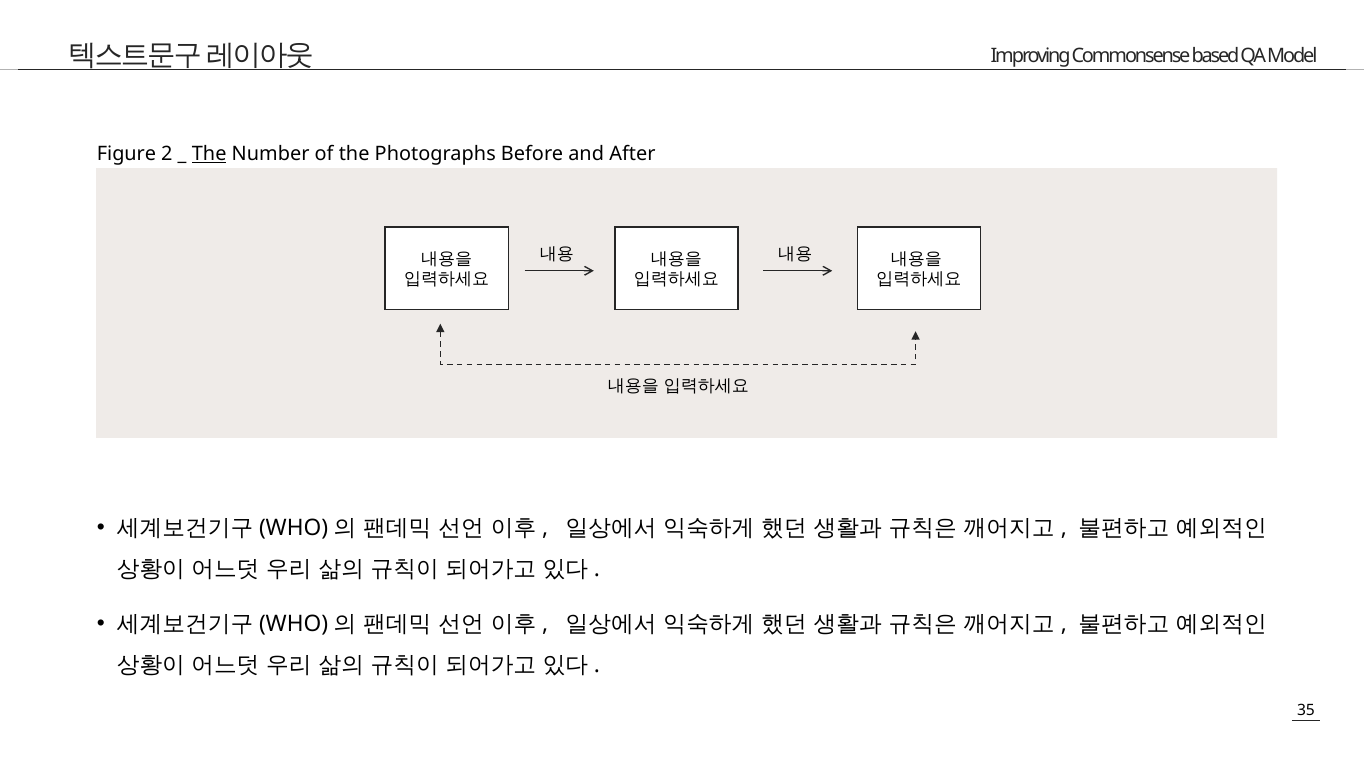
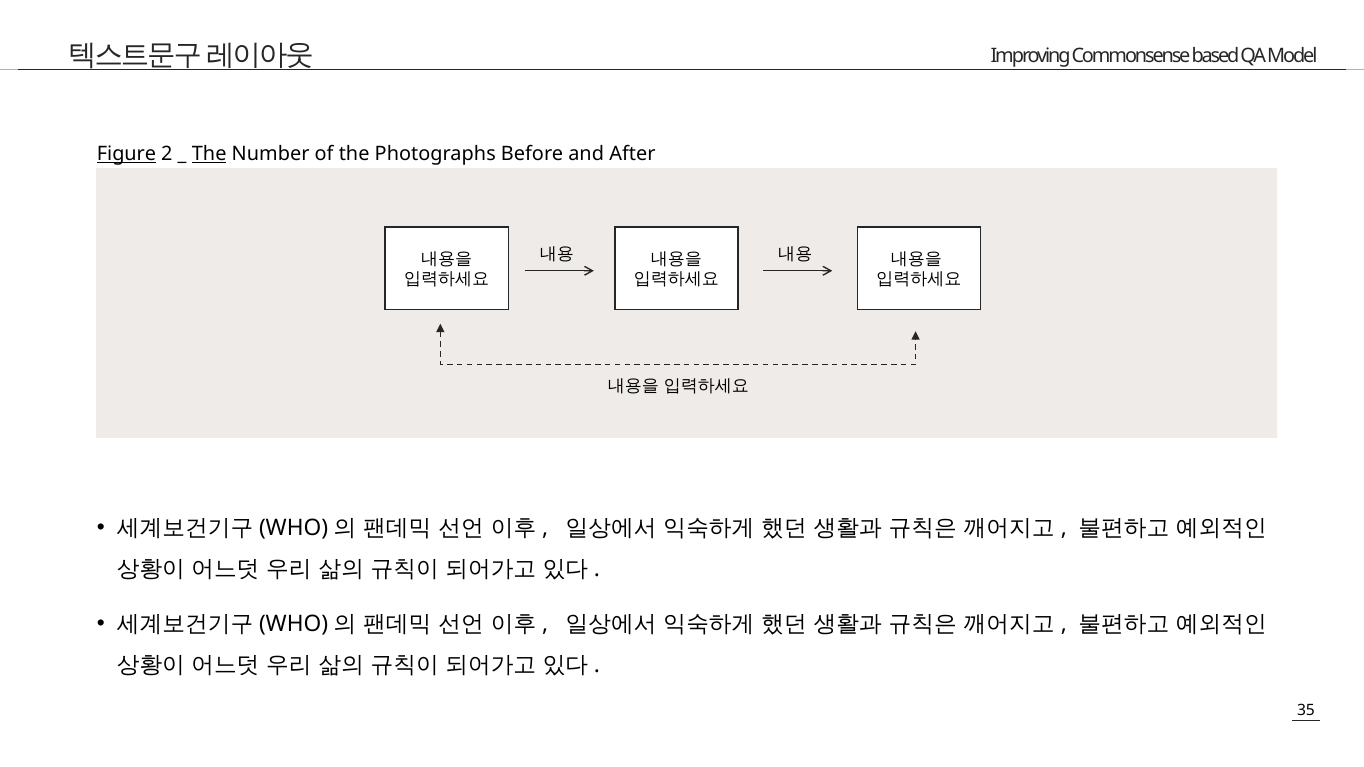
Figure underline: none -> present
